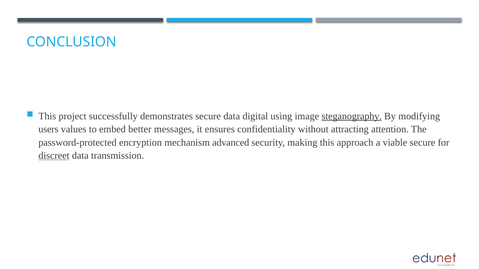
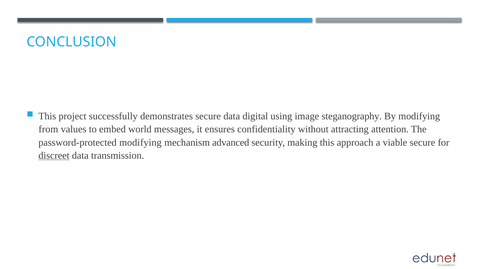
steganography underline: present -> none
users: users -> from
better: better -> world
password-protected encryption: encryption -> modifying
